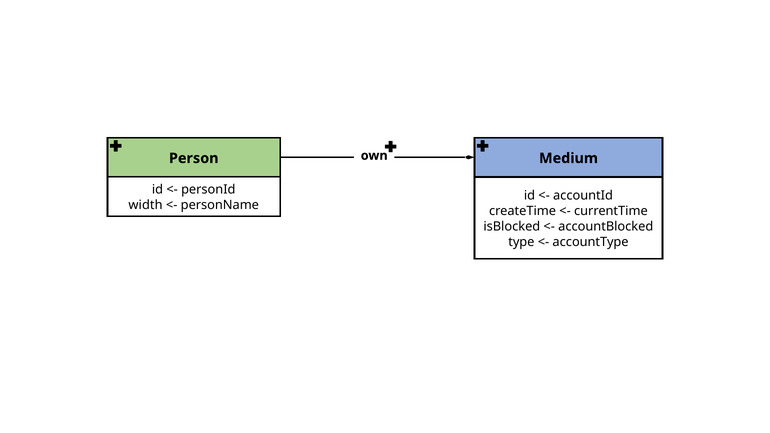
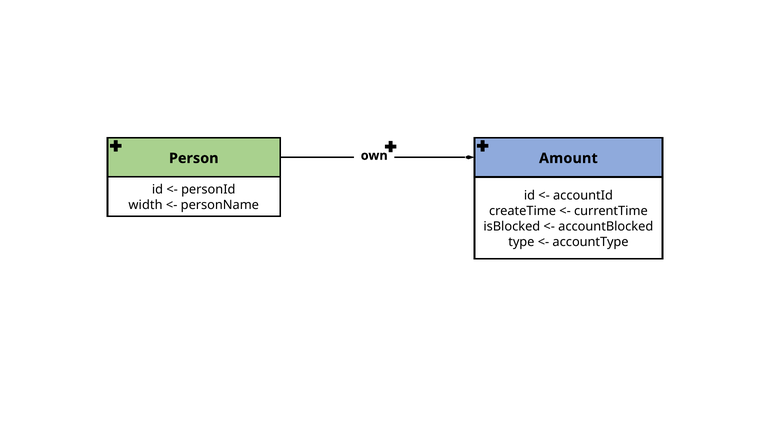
Medium: Medium -> Amount
